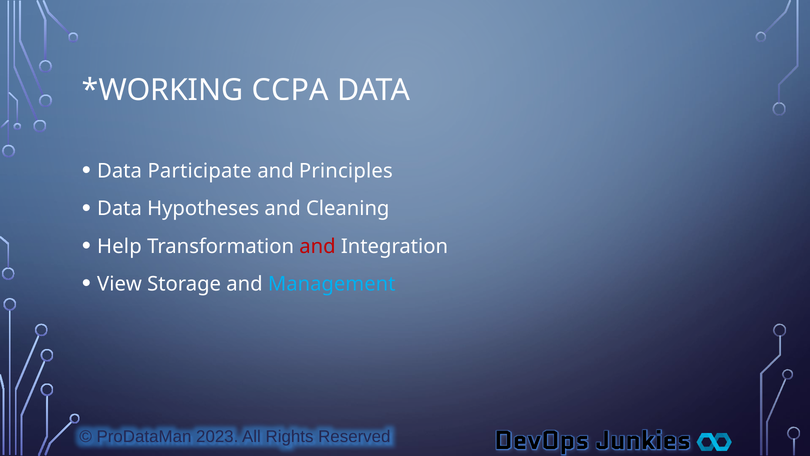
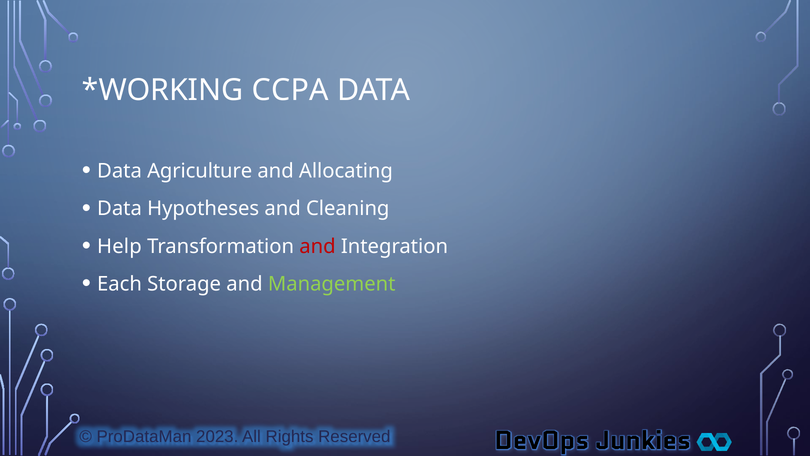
Participate: Participate -> Agriculture
Principles: Principles -> Allocating
View: View -> Each
Management colour: light blue -> light green
